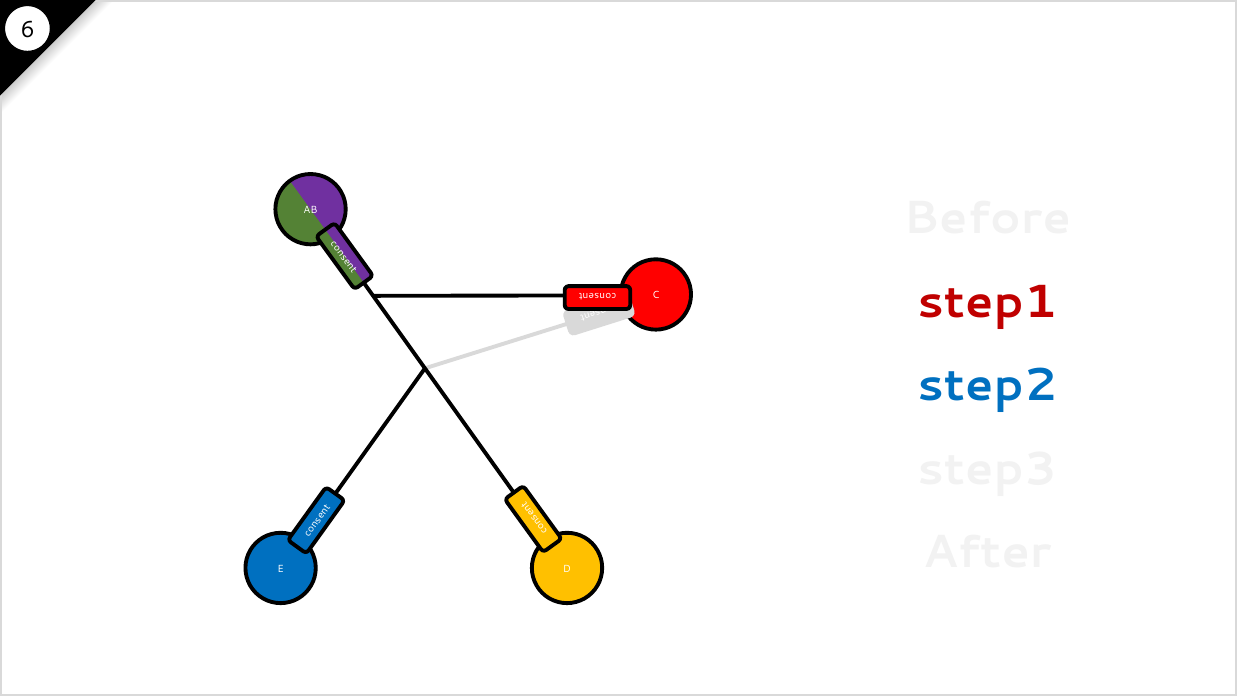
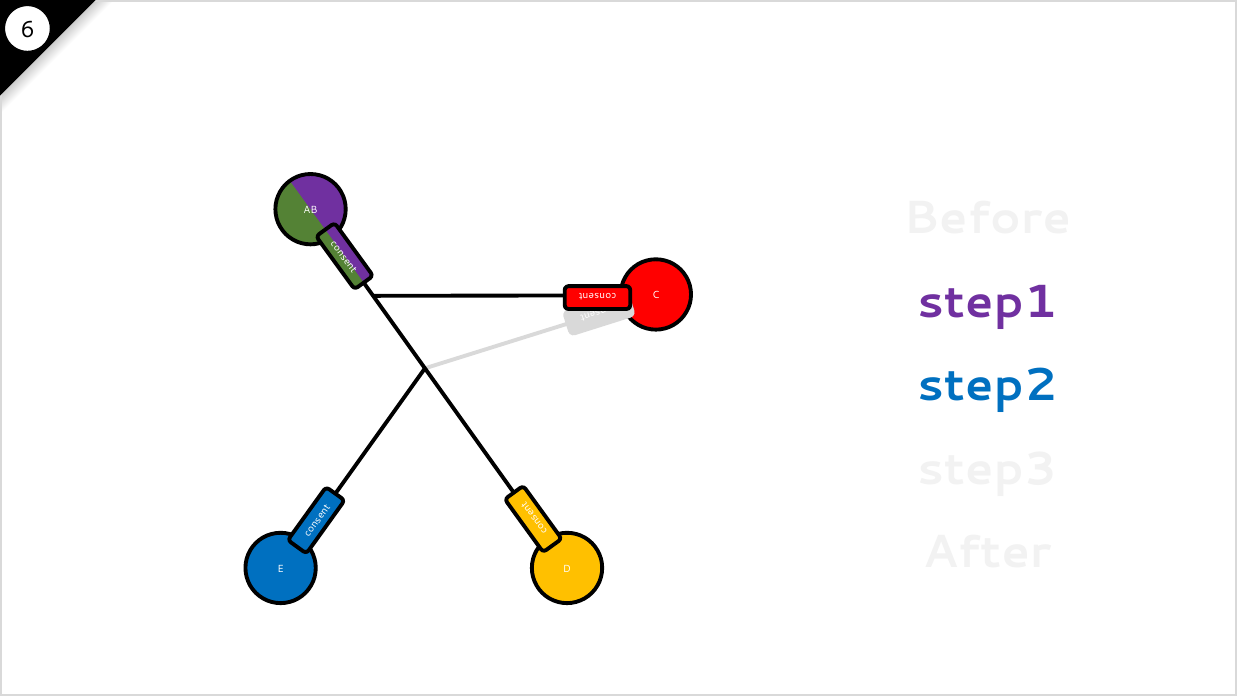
step1 colour: red -> purple
